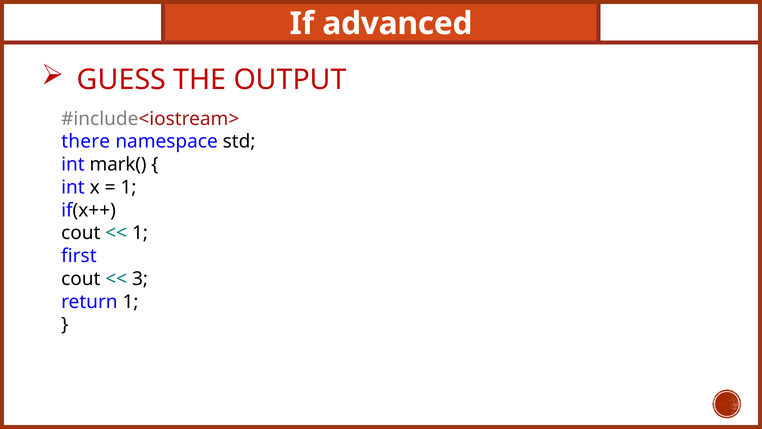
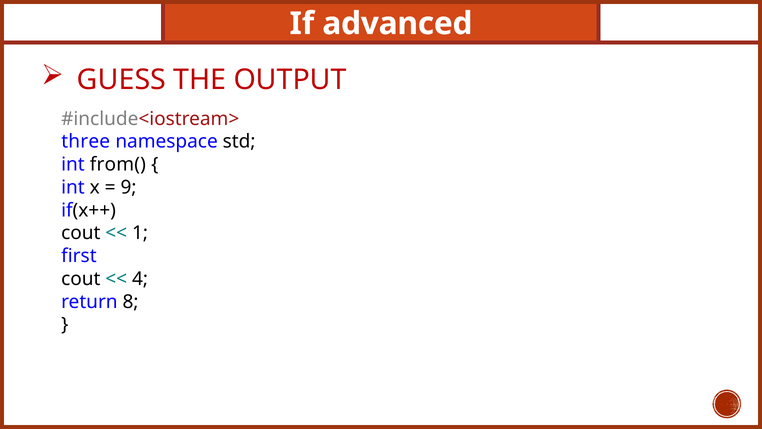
there: there -> three
mark(: mark( -> from(
1 at (129, 187): 1 -> 9
3: 3 -> 4
return 1: 1 -> 8
